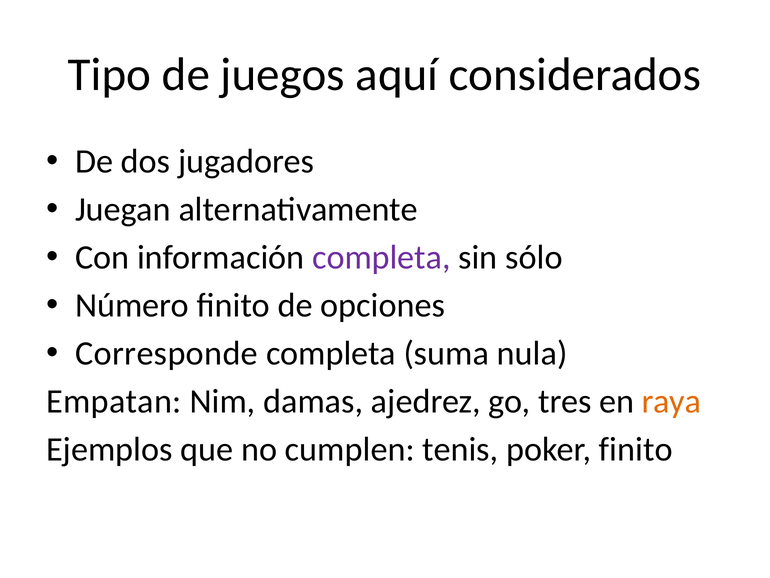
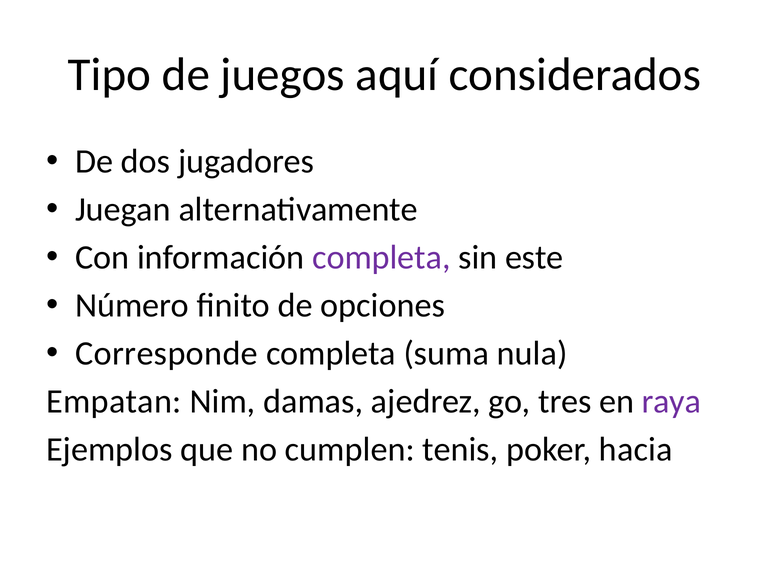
sólo: sólo -> este
raya colour: orange -> purple
poker finito: finito -> hacia
